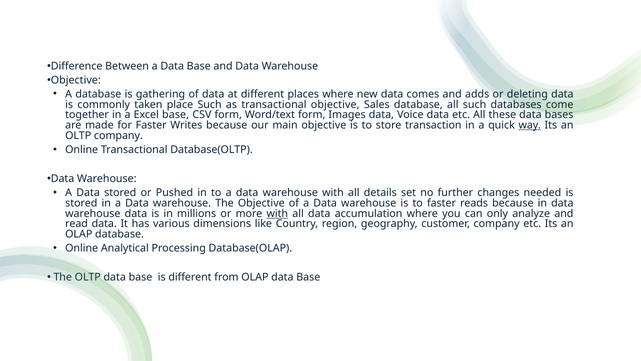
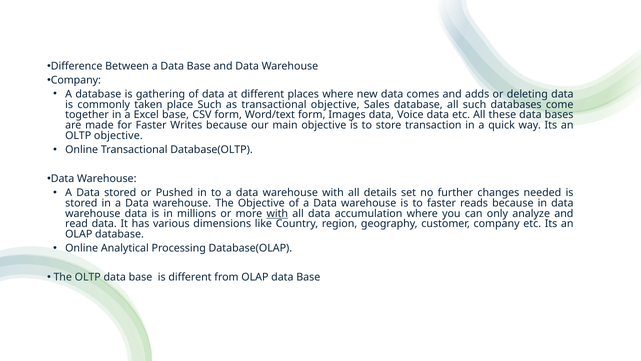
Objective at (76, 80): Objective -> Company
way underline: present -> none
OLTP company: company -> objective
